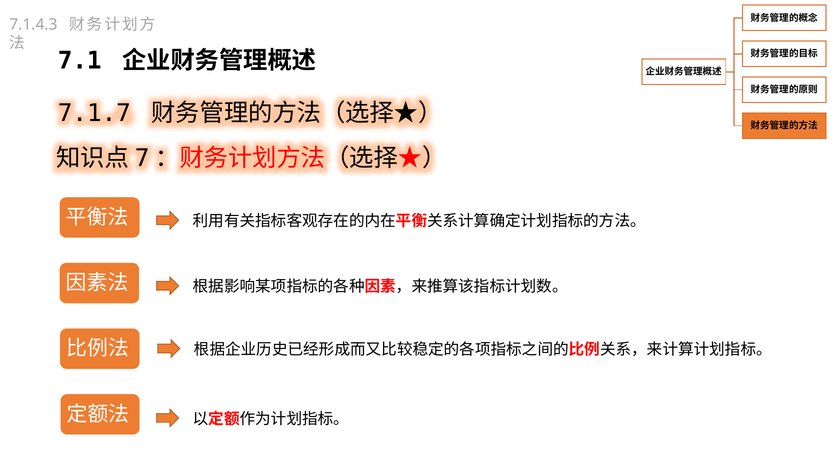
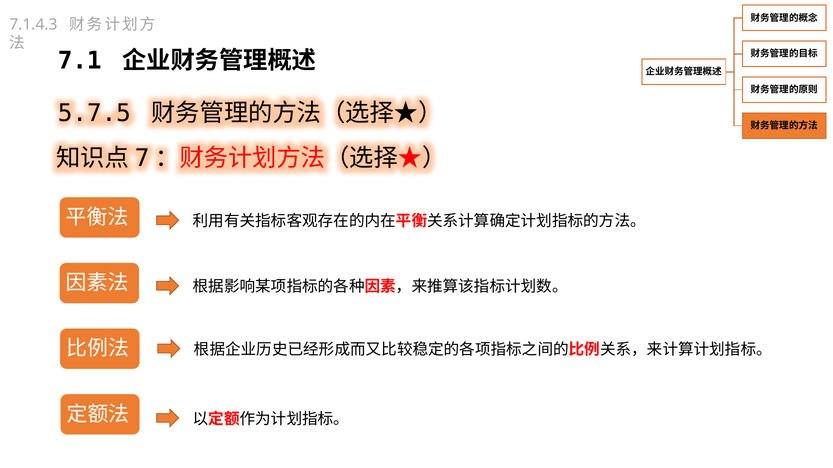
7.1.7: 7.1.7 -> 5.7.5
